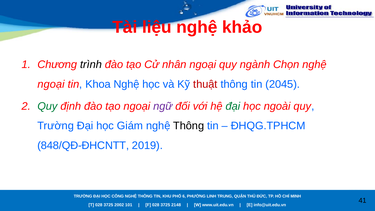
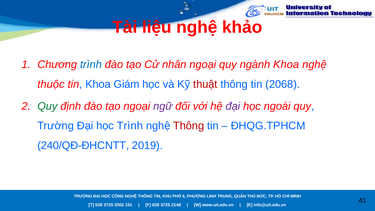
trình at (91, 65) colour: black -> blue
ngành Chọn: Chọn -> Khoa
ngoại at (51, 84): ngoại -> thuộc
Khoa Nghệ: Nghệ -> Giám
2045: 2045 -> 2068
đại at (233, 106) colour: green -> purple
học Giám: Giám -> Trình
Thông at (189, 126) colour: black -> red
848/QĐ-ĐHCNTT: 848/QĐ-ĐHCNTT -> 240/QĐ-ĐHCNTT
